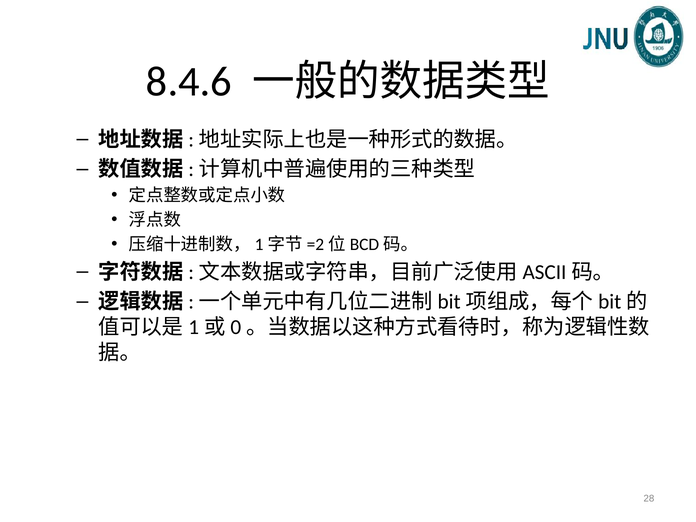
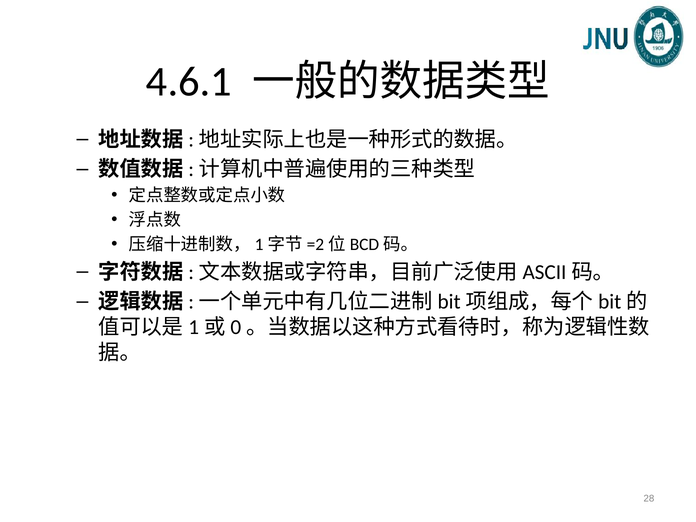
8.4.6: 8.4.6 -> 4.6.1
